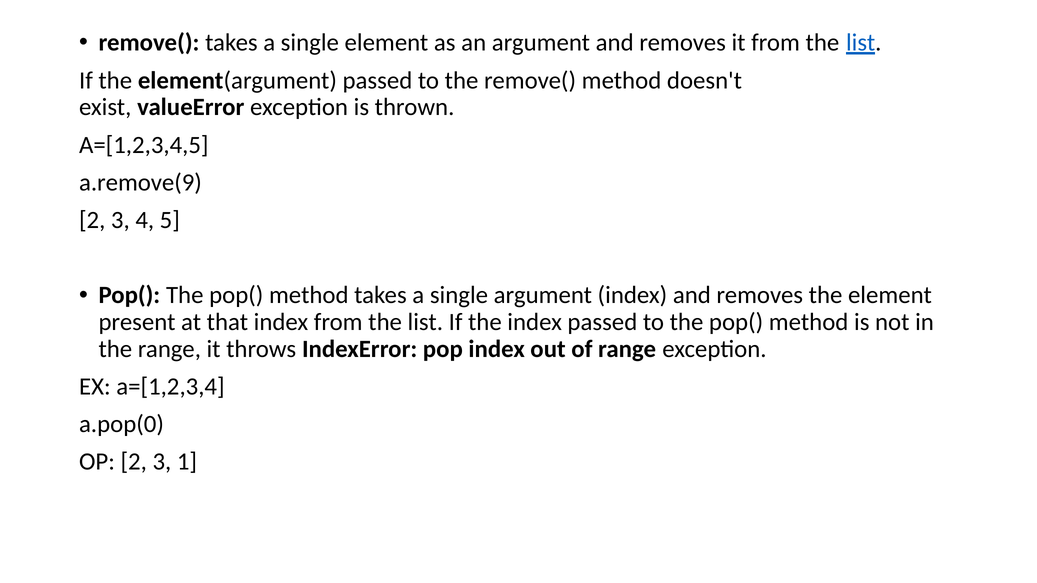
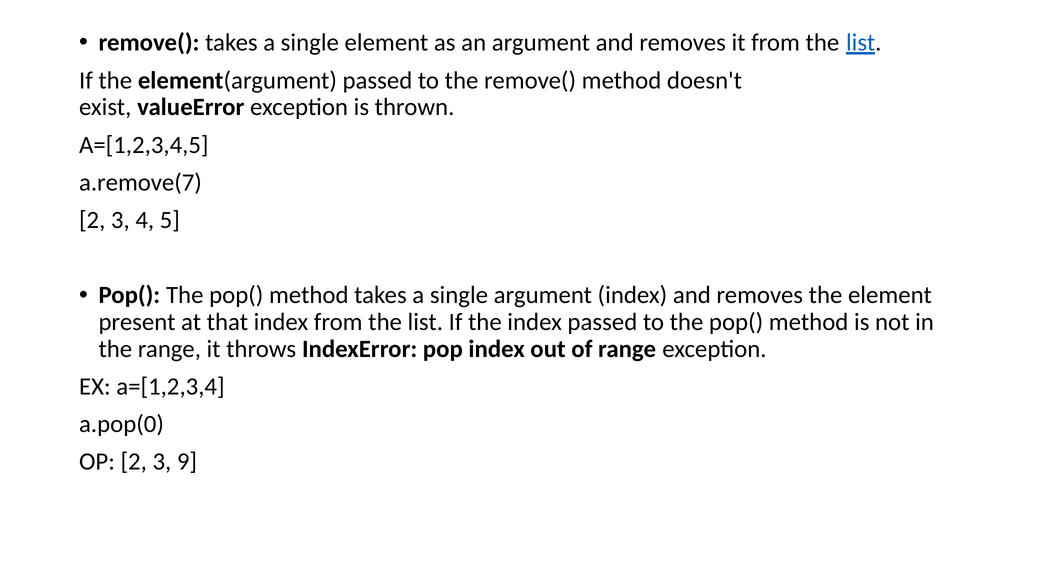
a.remove(9: a.remove(9 -> a.remove(7
1: 1 -> 9
